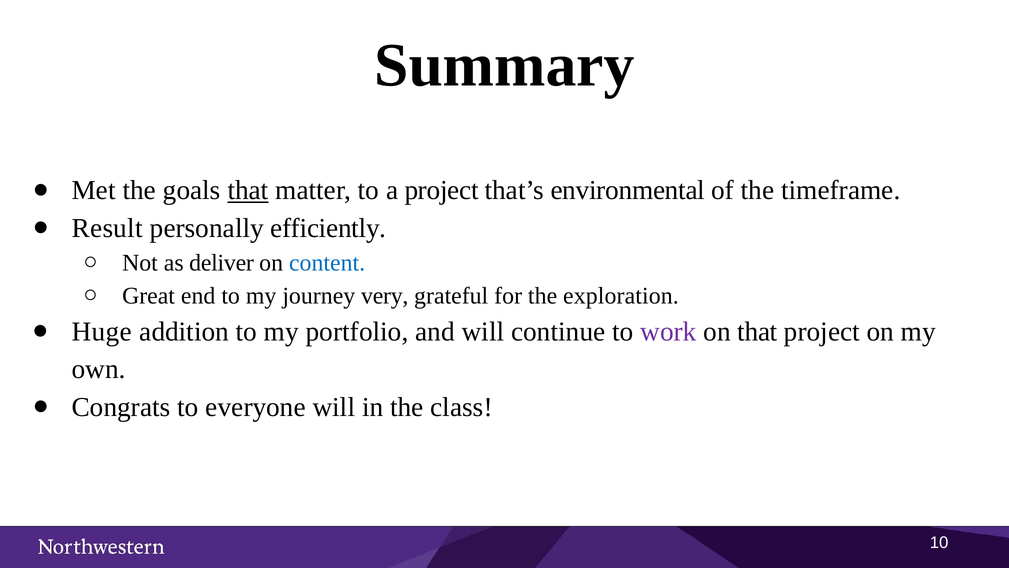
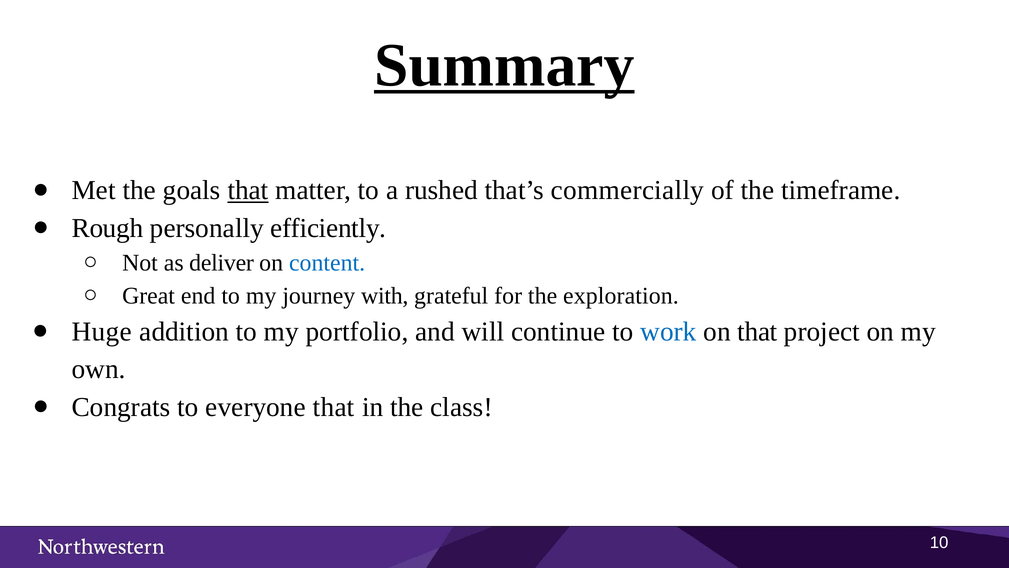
Summary underline: none -> present
a project: project -> rushed
environmental: environmental -> commercially
Result: Result -> Rough
very: very -> with
work colour: purple -> blue
everyone will: will -> that
